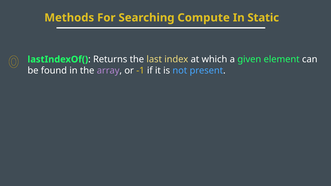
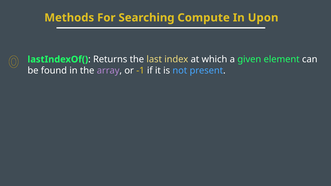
Static: Static -> Upon
